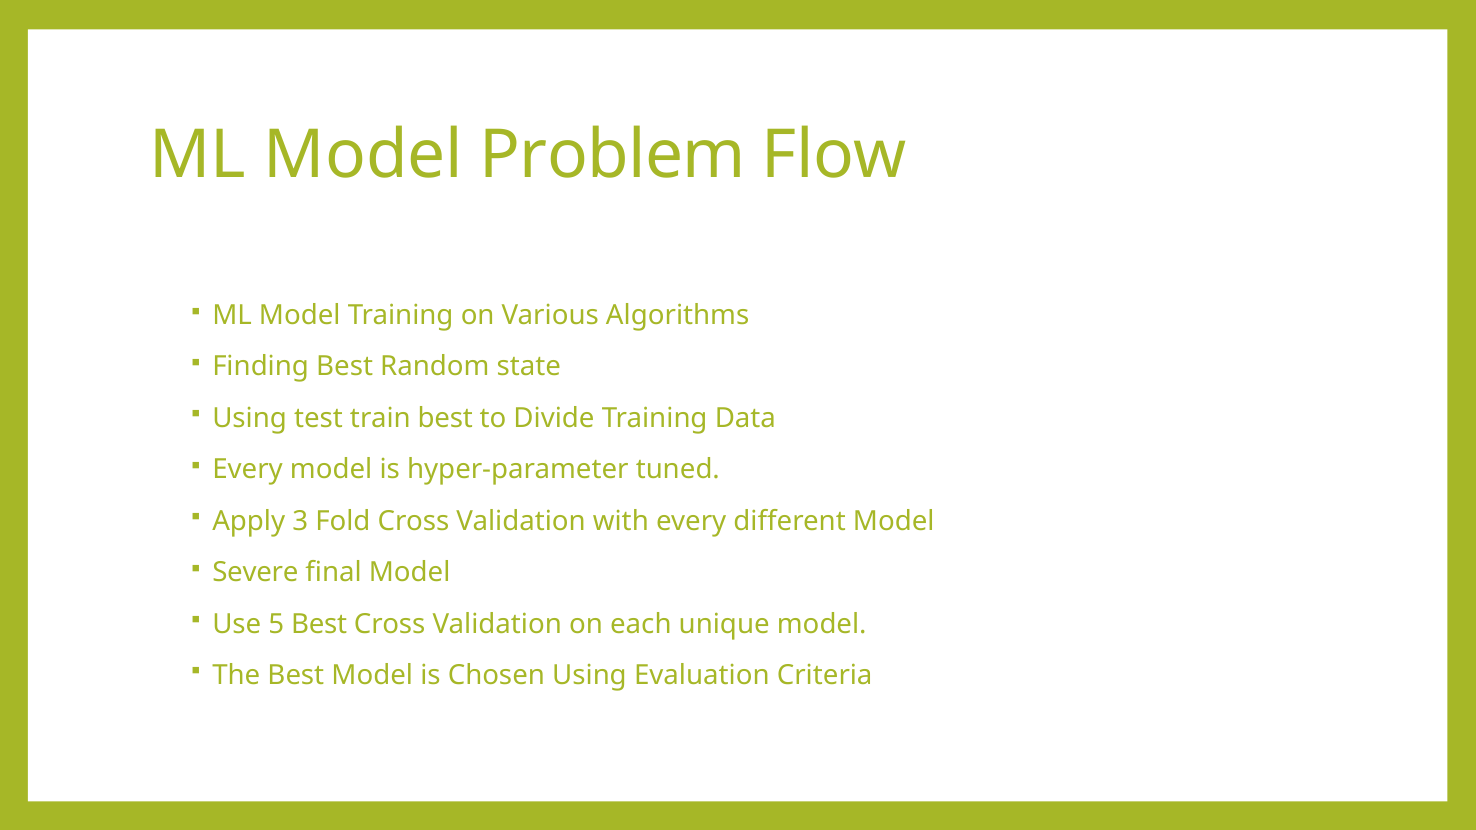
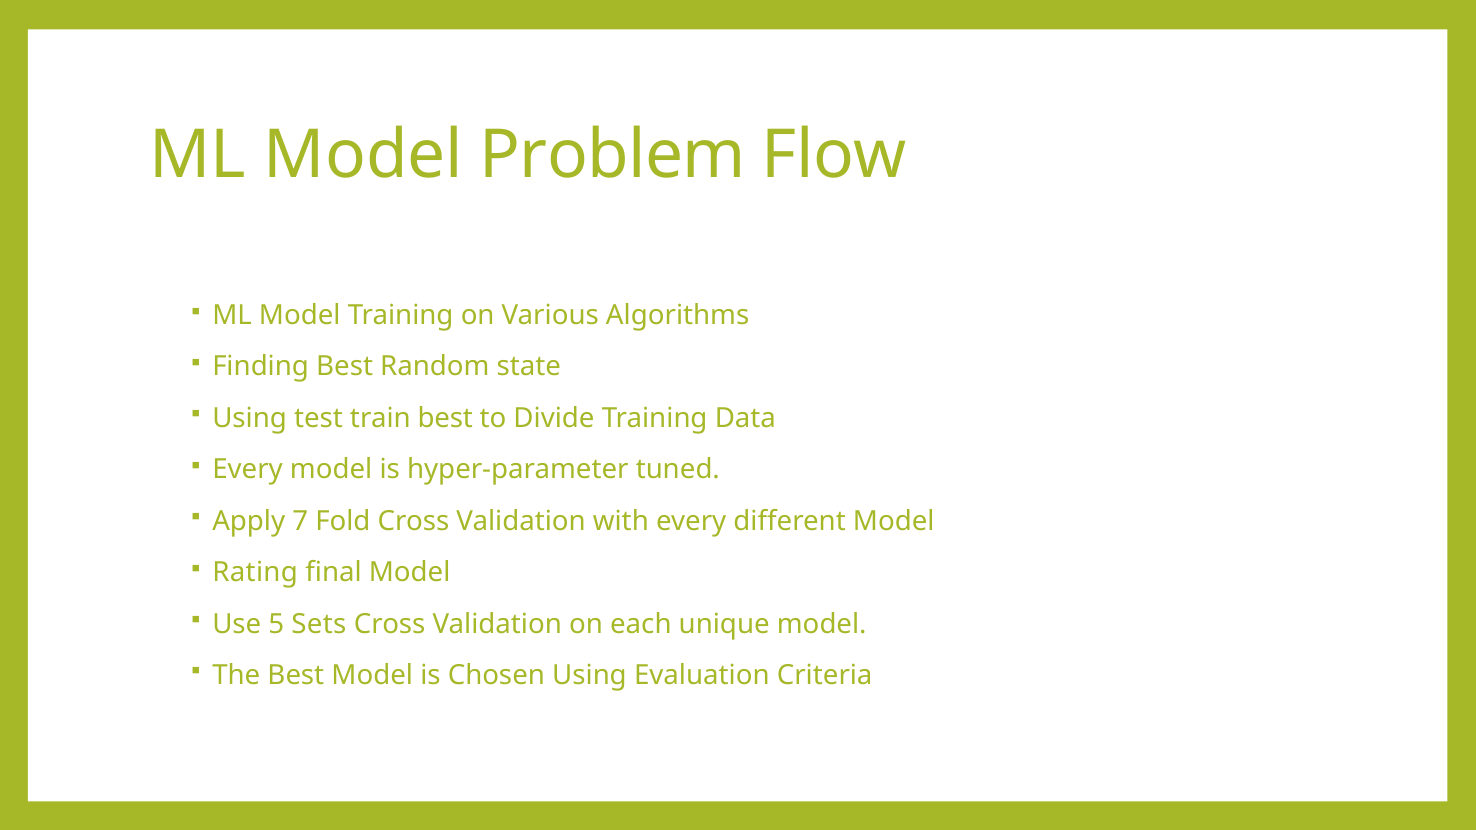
3: 3 -> 7
Severe: Severe -> Rating
5 Best: Best -> Sets
